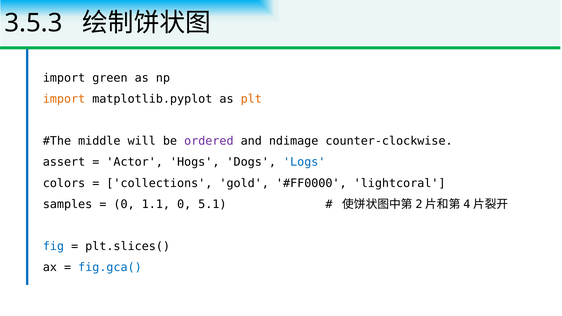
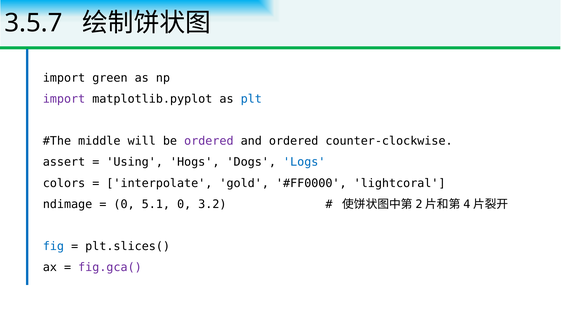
3.5.3: 3.5.3 -> 3.5.7
import at (64, 99) colour: orange -> purple
plt colour: orange -> blue
and ndimage: ndimage -> ordered
Actor: Actor -> Using
collections: collections -> interpolate
samples: samples -> ndimage
1.1: 1.1 -> 5.1
5.1: 5.1 -> 3.2
fig.gca( colour: blue -> purple
